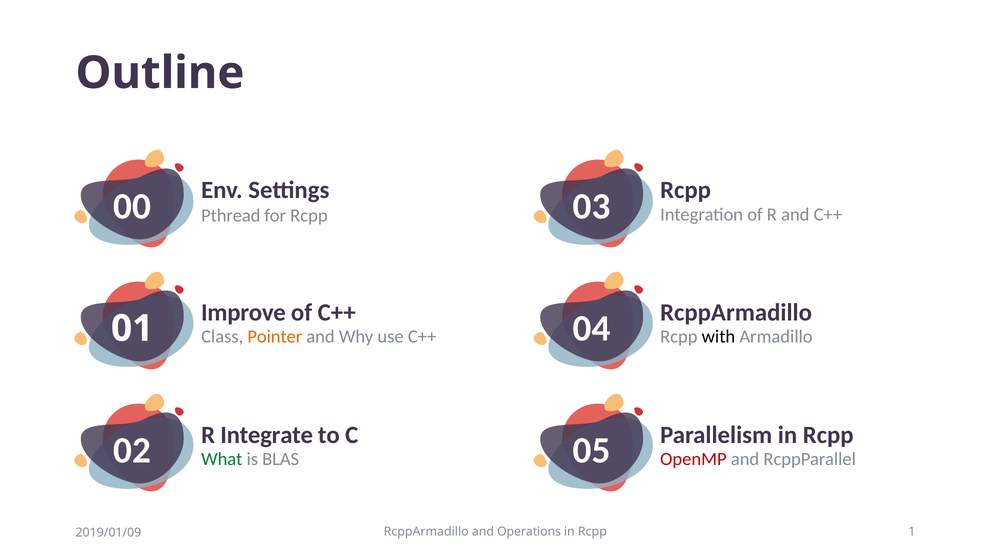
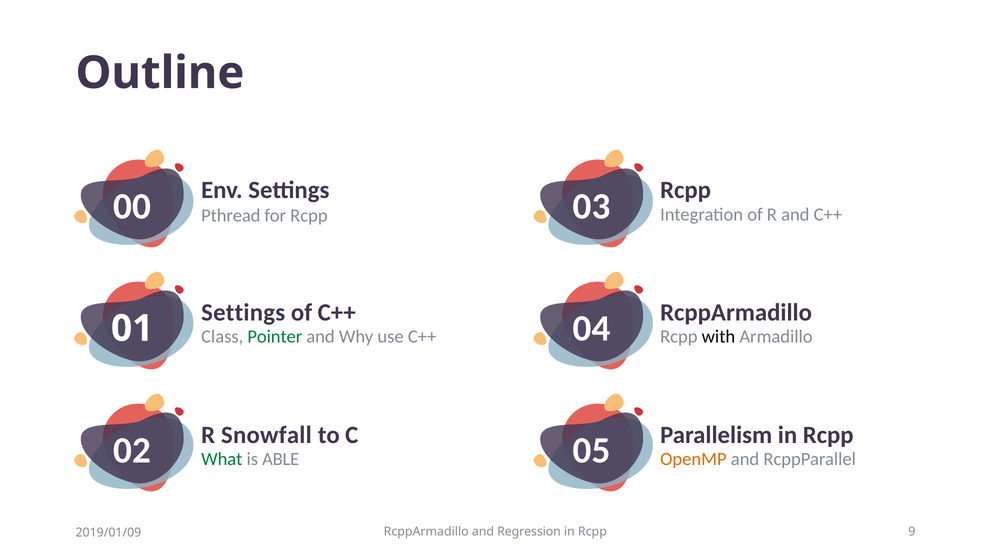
Improve at (243, 312): Improve -> Settings
Pointer colour: orange -> green
Integrate: Integrate -> Snowfall
BLAS: BLAS -> ABLE
OpenMP colour: red -> orange
Operations: Operations -> Regression
1: 1 -> 9
